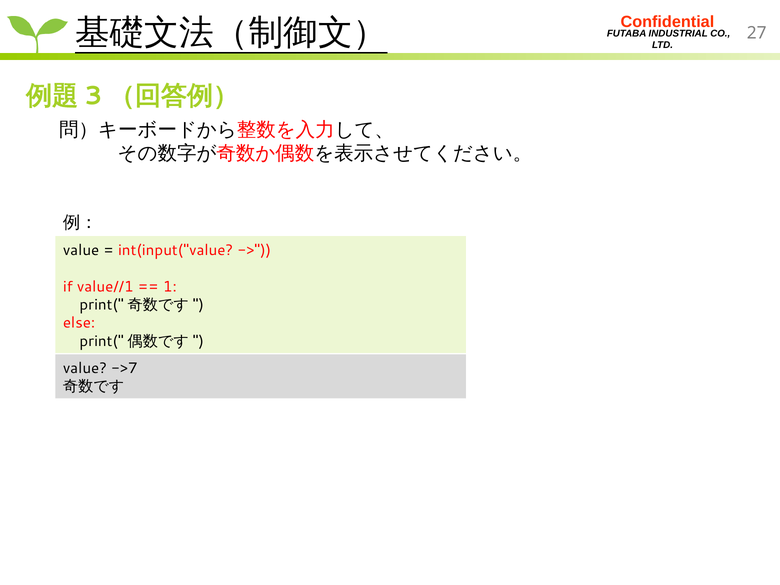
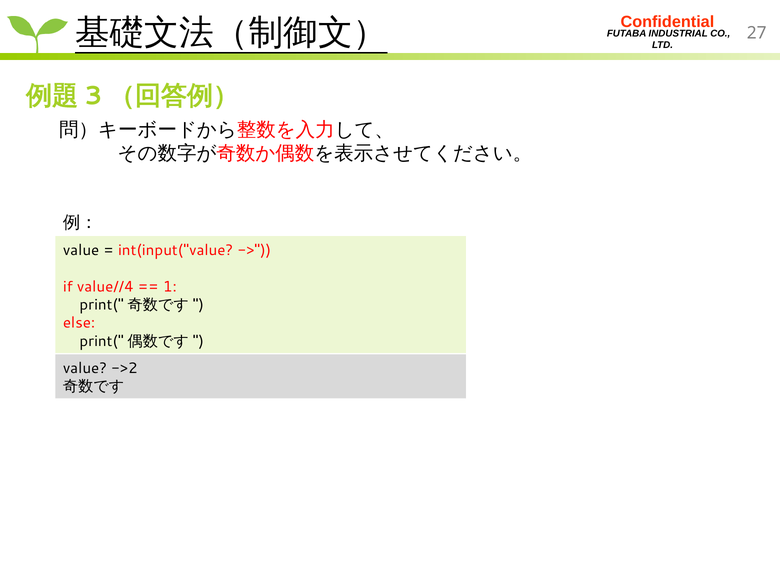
value//1: value//1 -> value//4
->7: ->7 -> ->2
